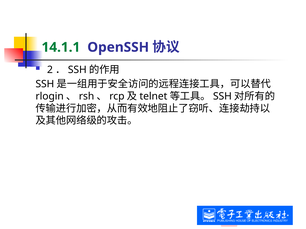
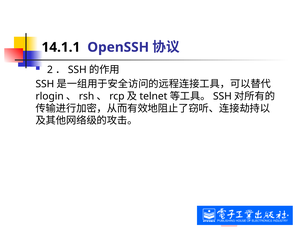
14.1.1 colour: green -> black
